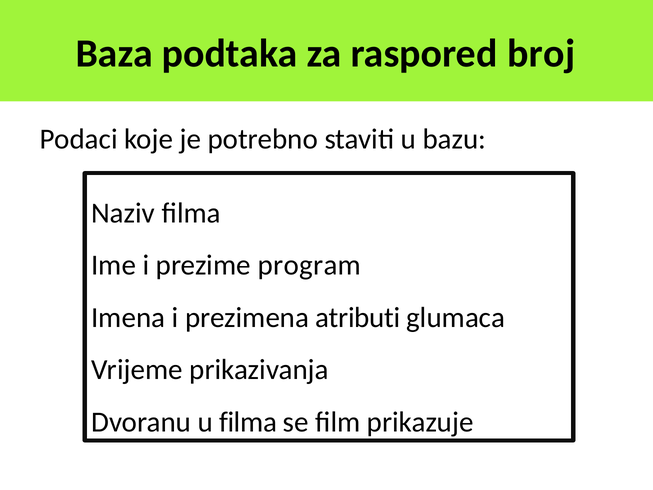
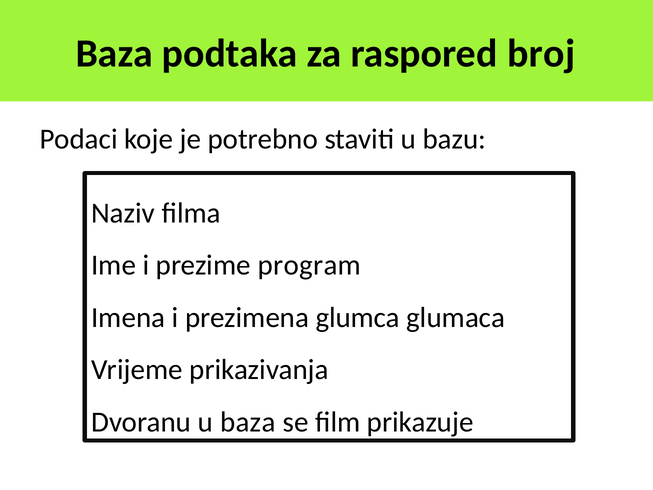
atributi: atributi -> glumca
u filma: filma -> baza
